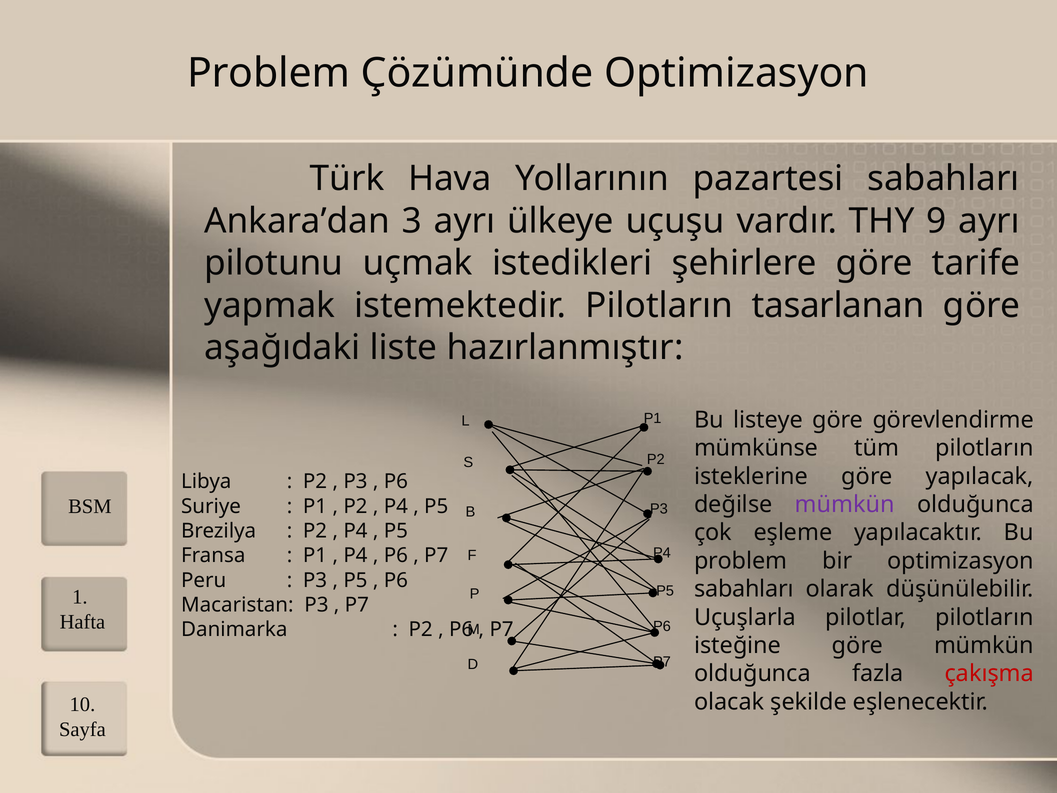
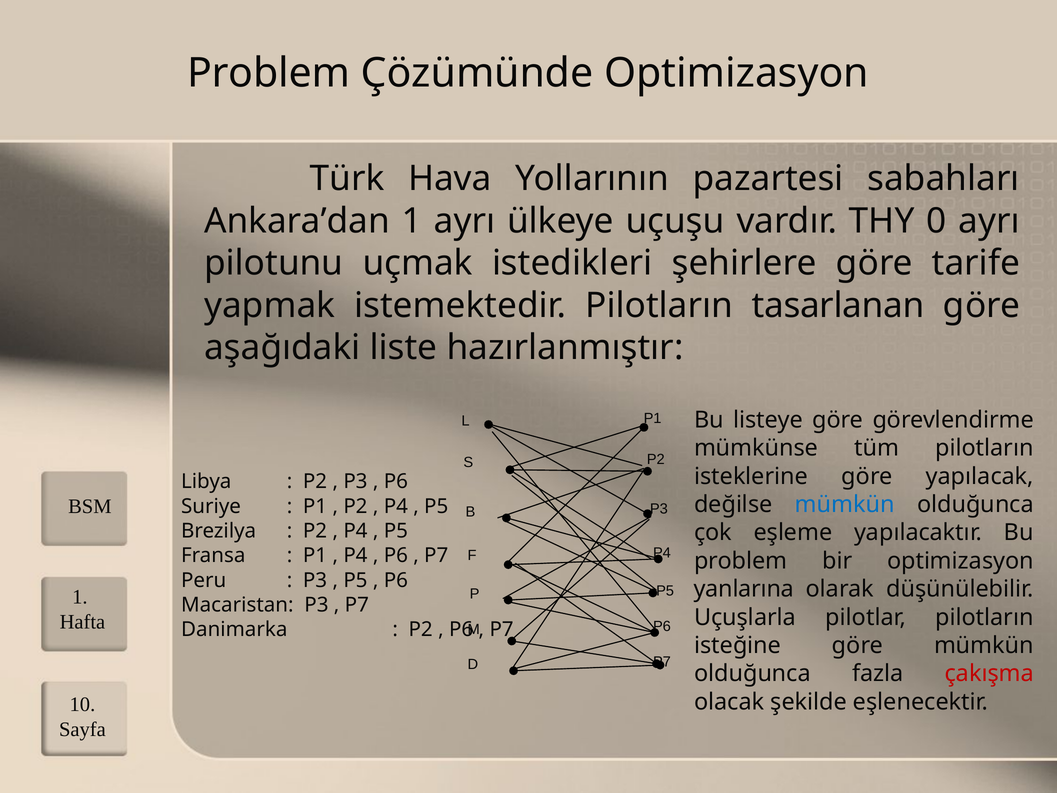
Ankara’dan 3: 3 -> 1
9: 9 -> 0
mümkün at (845, 504) colour: purple -> blue
sabahları at (744, 589): sabahları -> yanlarına
